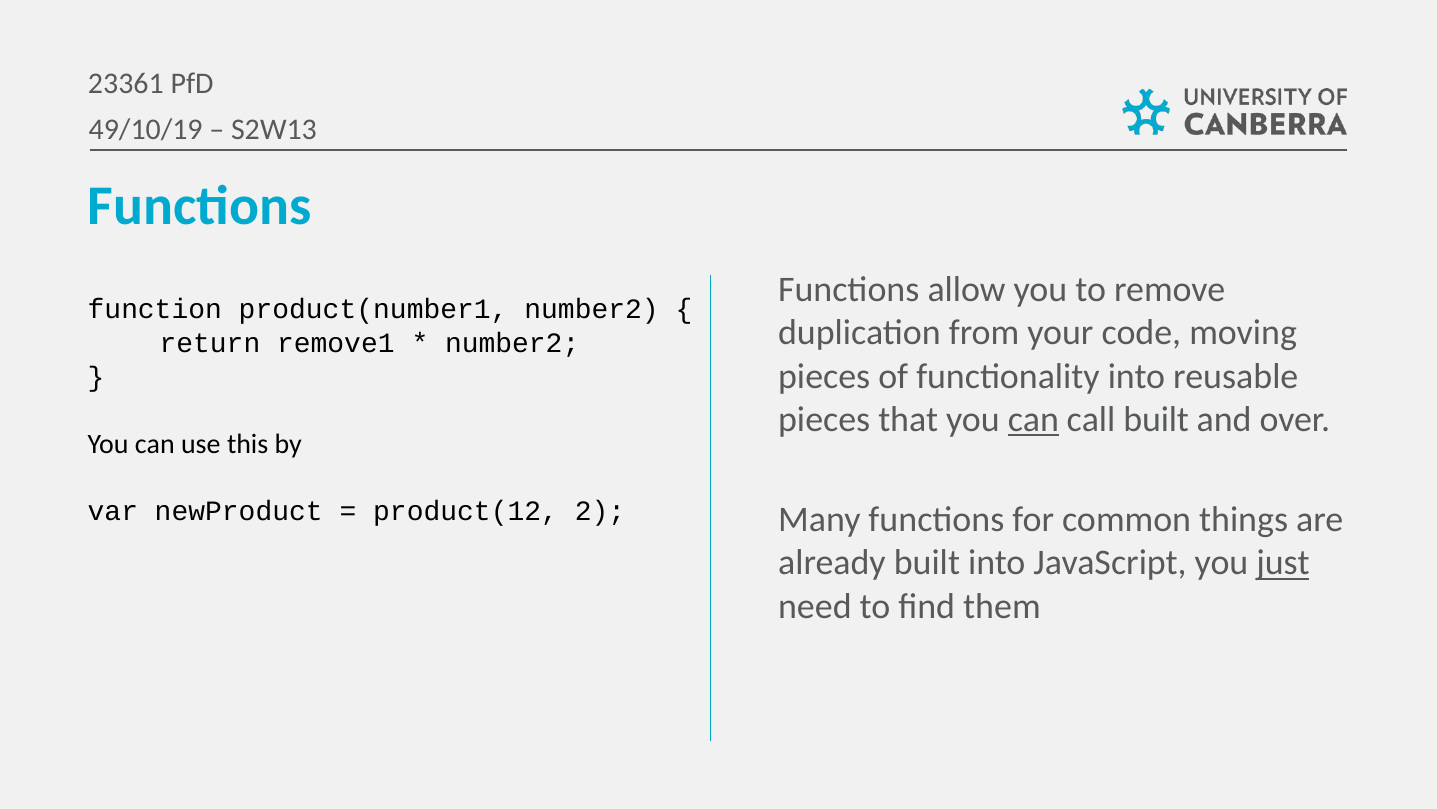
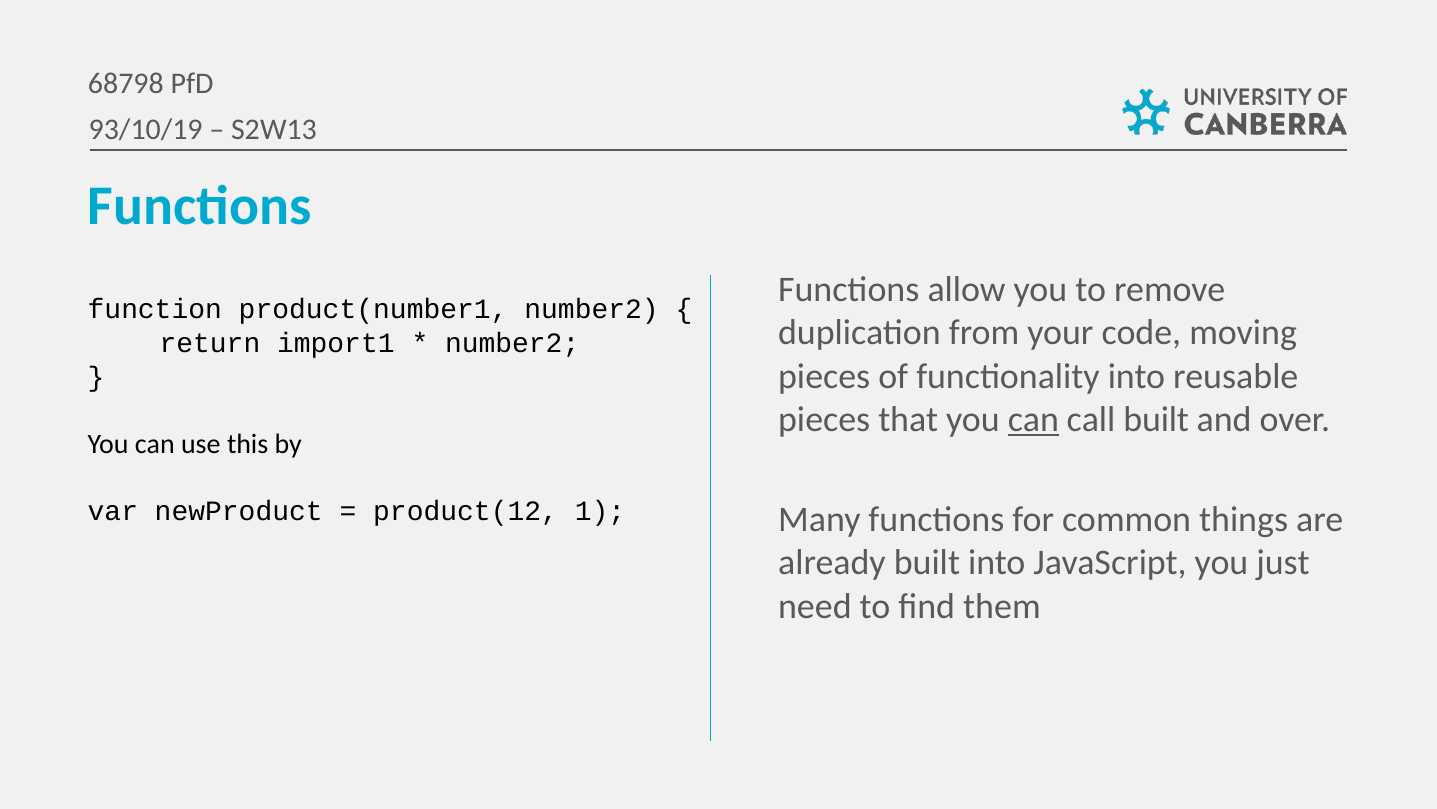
23361: 23361 -> 68798
49/10/19: 49/10/19 -> 93/10/19
remove1: remove1 -> import1
2: 2 -> 1
just underline: present -> none
